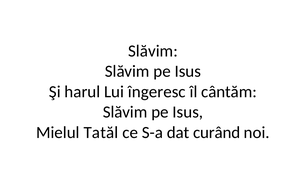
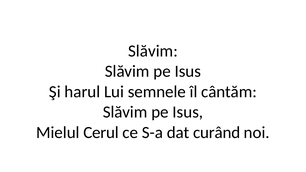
îngeresc: îngeresc -> semnele
Tatăl: Tatăl -> Cerul
